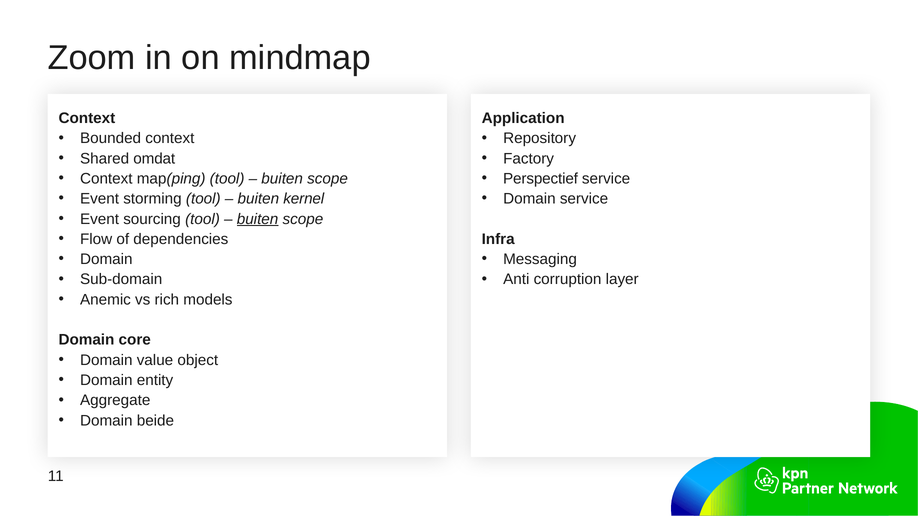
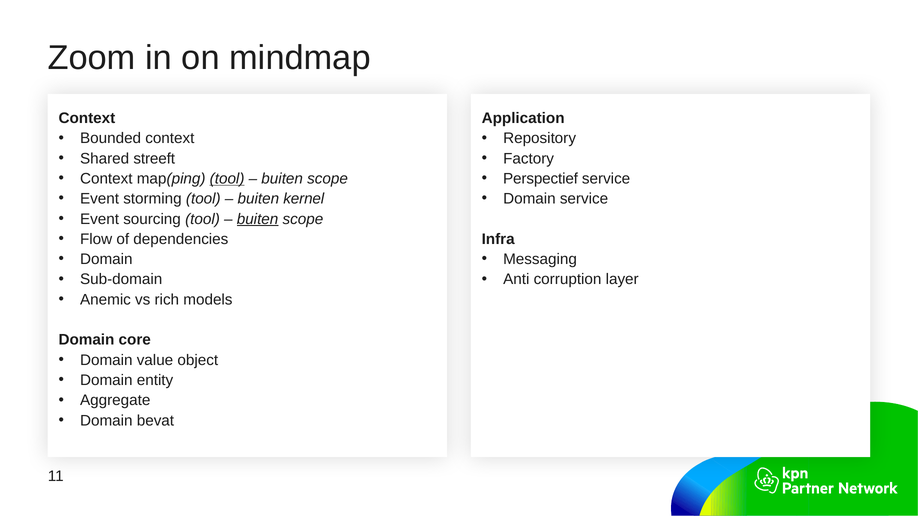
omdat: omdat -> streeft
tool at (227, 179) underline: none -> present
beide: beide -> bevat
